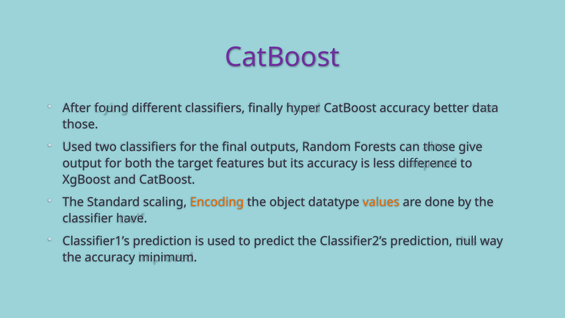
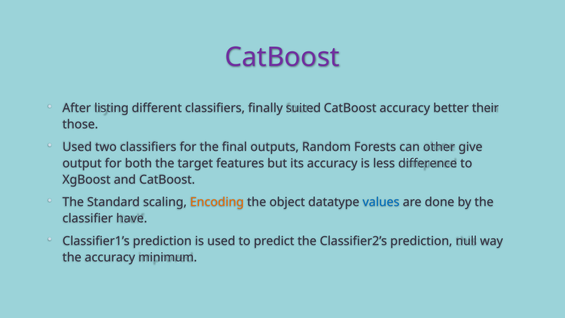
found: found -> listing
hyper: hyper -> suited
data: data -> their
can those: those -> other
values colour: orange -> blue
